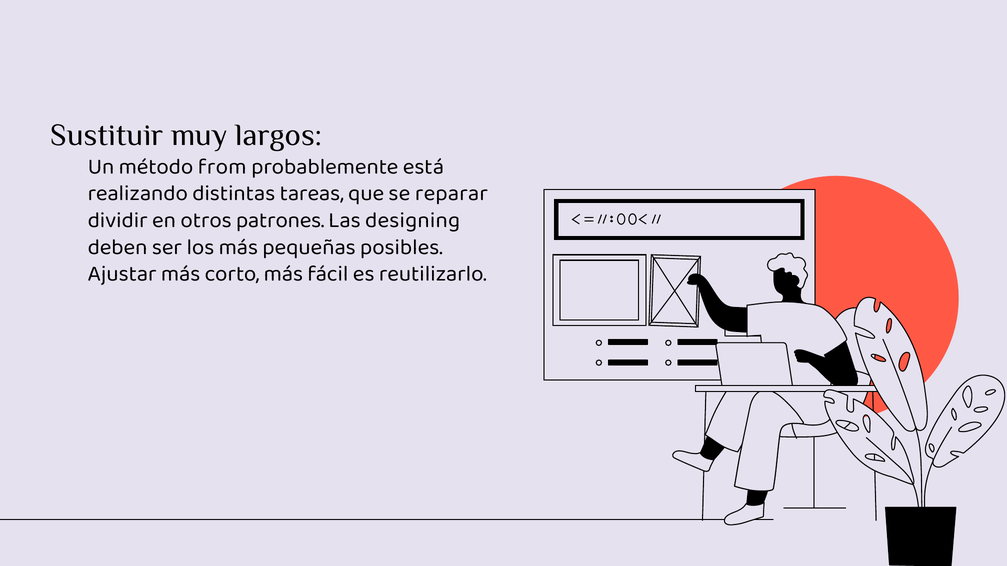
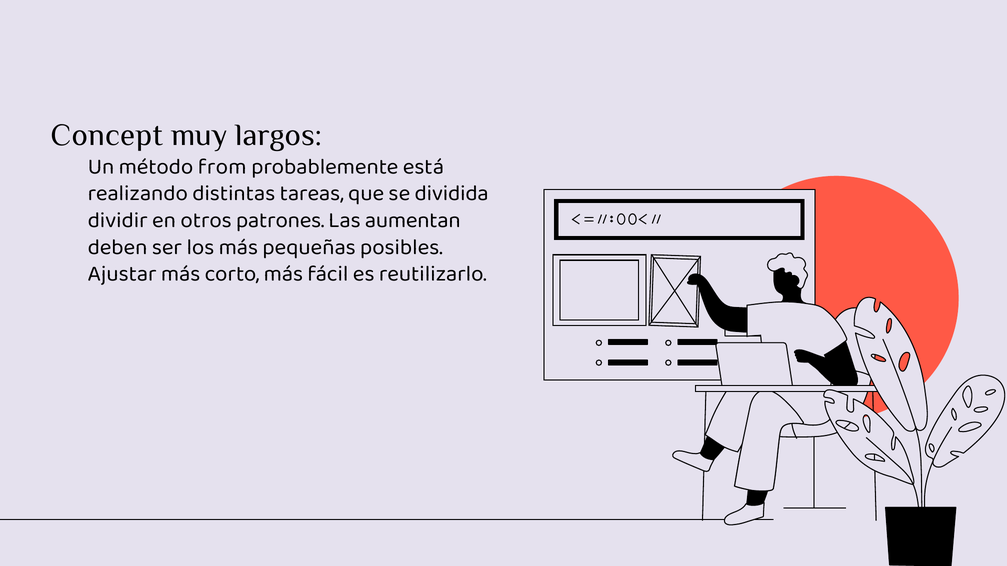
Sustituir: Sustituir -> Concept
reparar: reparar -> dividida
designing: designing -> aumentan
